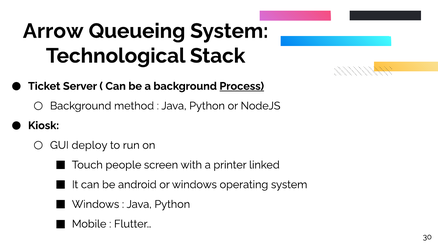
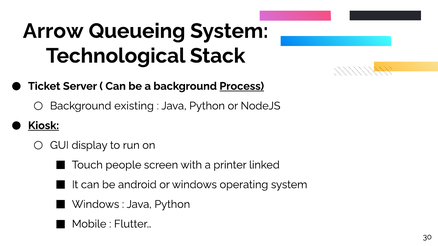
method: method -> existing
Kiosk underline: none -> present
deploy: deploy -> display
